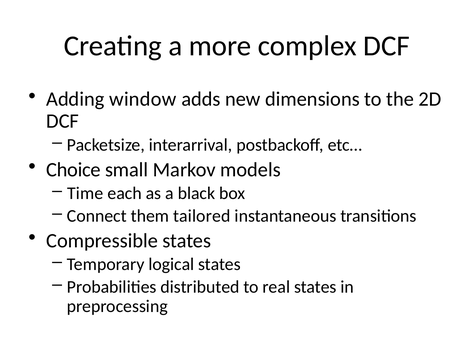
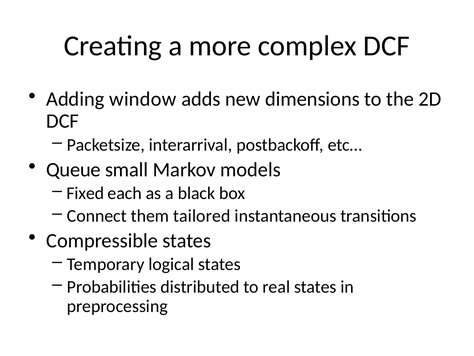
Choice: Choice -> Queue
Time: Time -> Fixed
